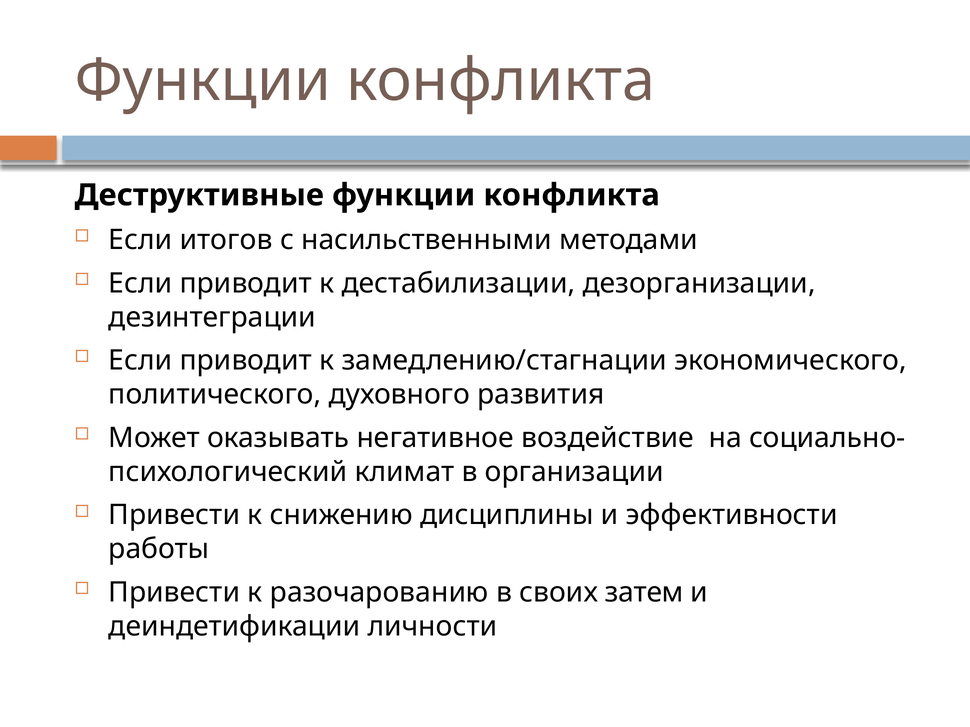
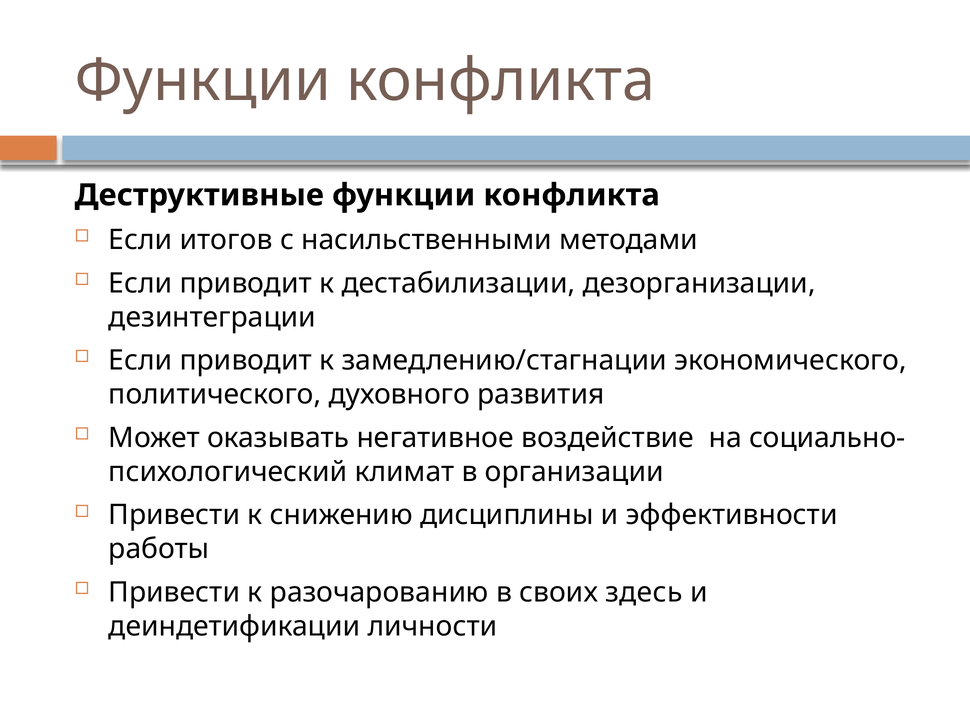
затем: затем -> здесь
